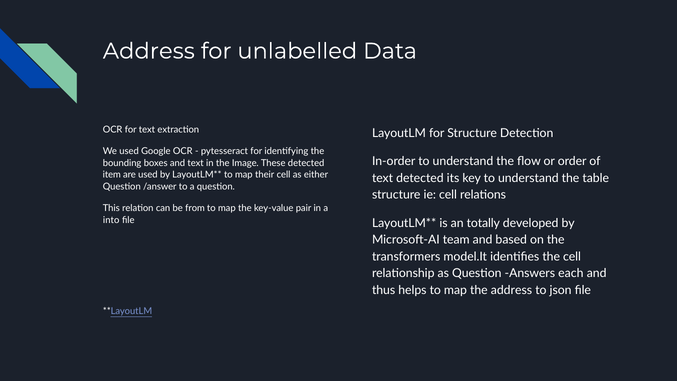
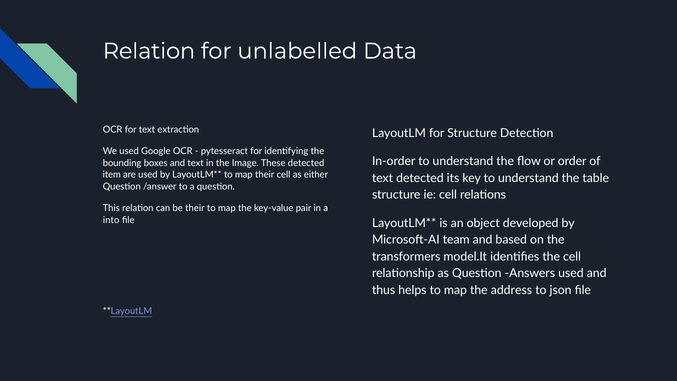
Address at (149, 51): Address -> Relation
be from: from -> their
totally: totally -> object
Answers each: each -> used
